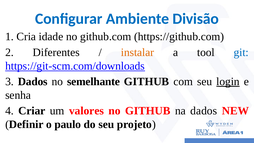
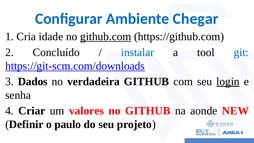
Divisão: Divisão -> Chegar
github.com underline: none -> present
Diferentes: Diferentes -> Concluído
instalar colour: orange -> blue
semelhante: semelhante -> verdadeira
na dados: dados -> aonde
